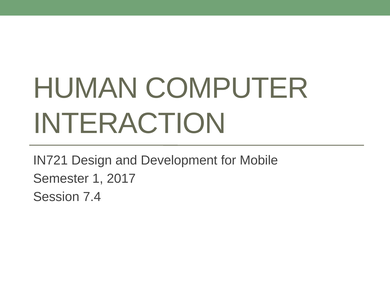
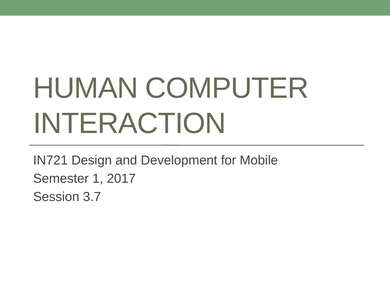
7.4: 7.4 -> 3.7
